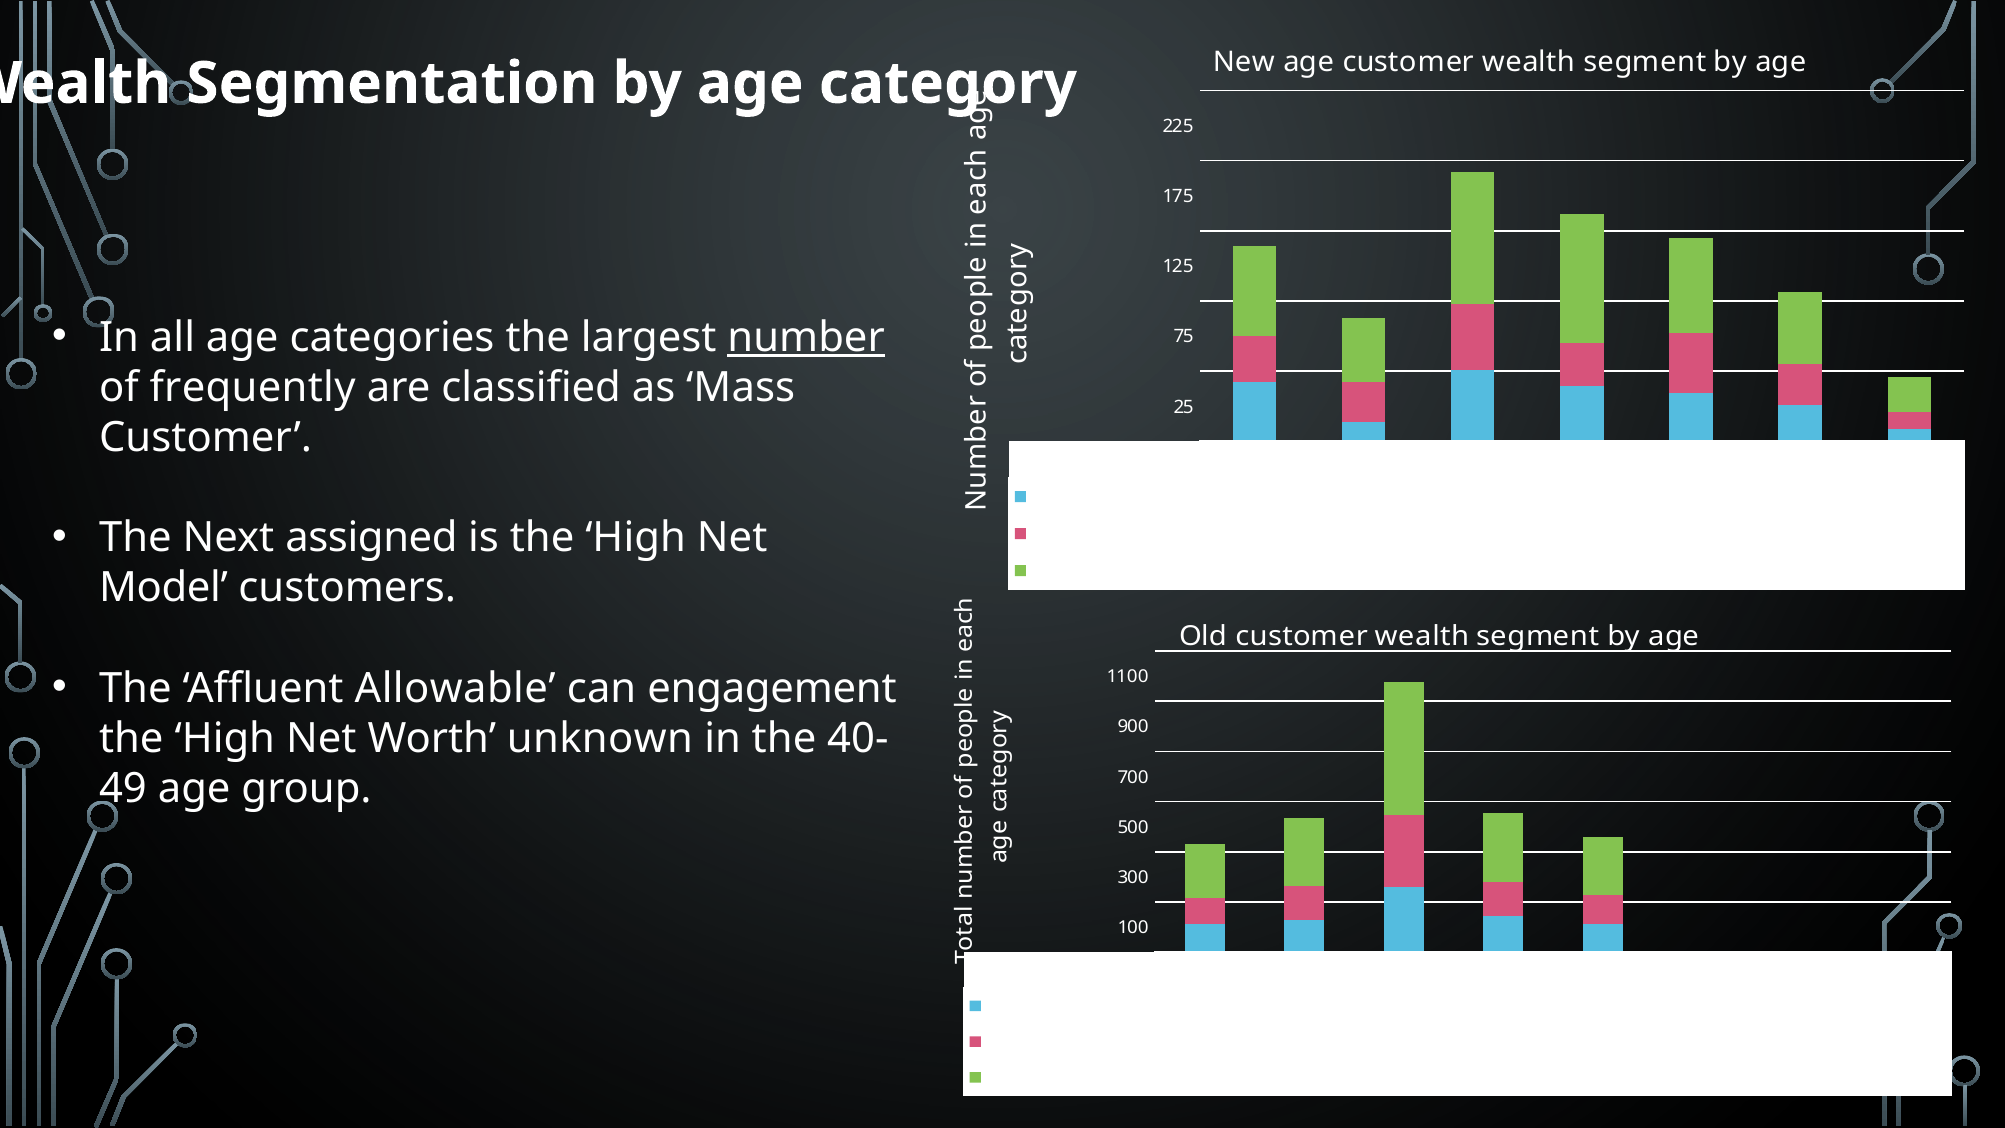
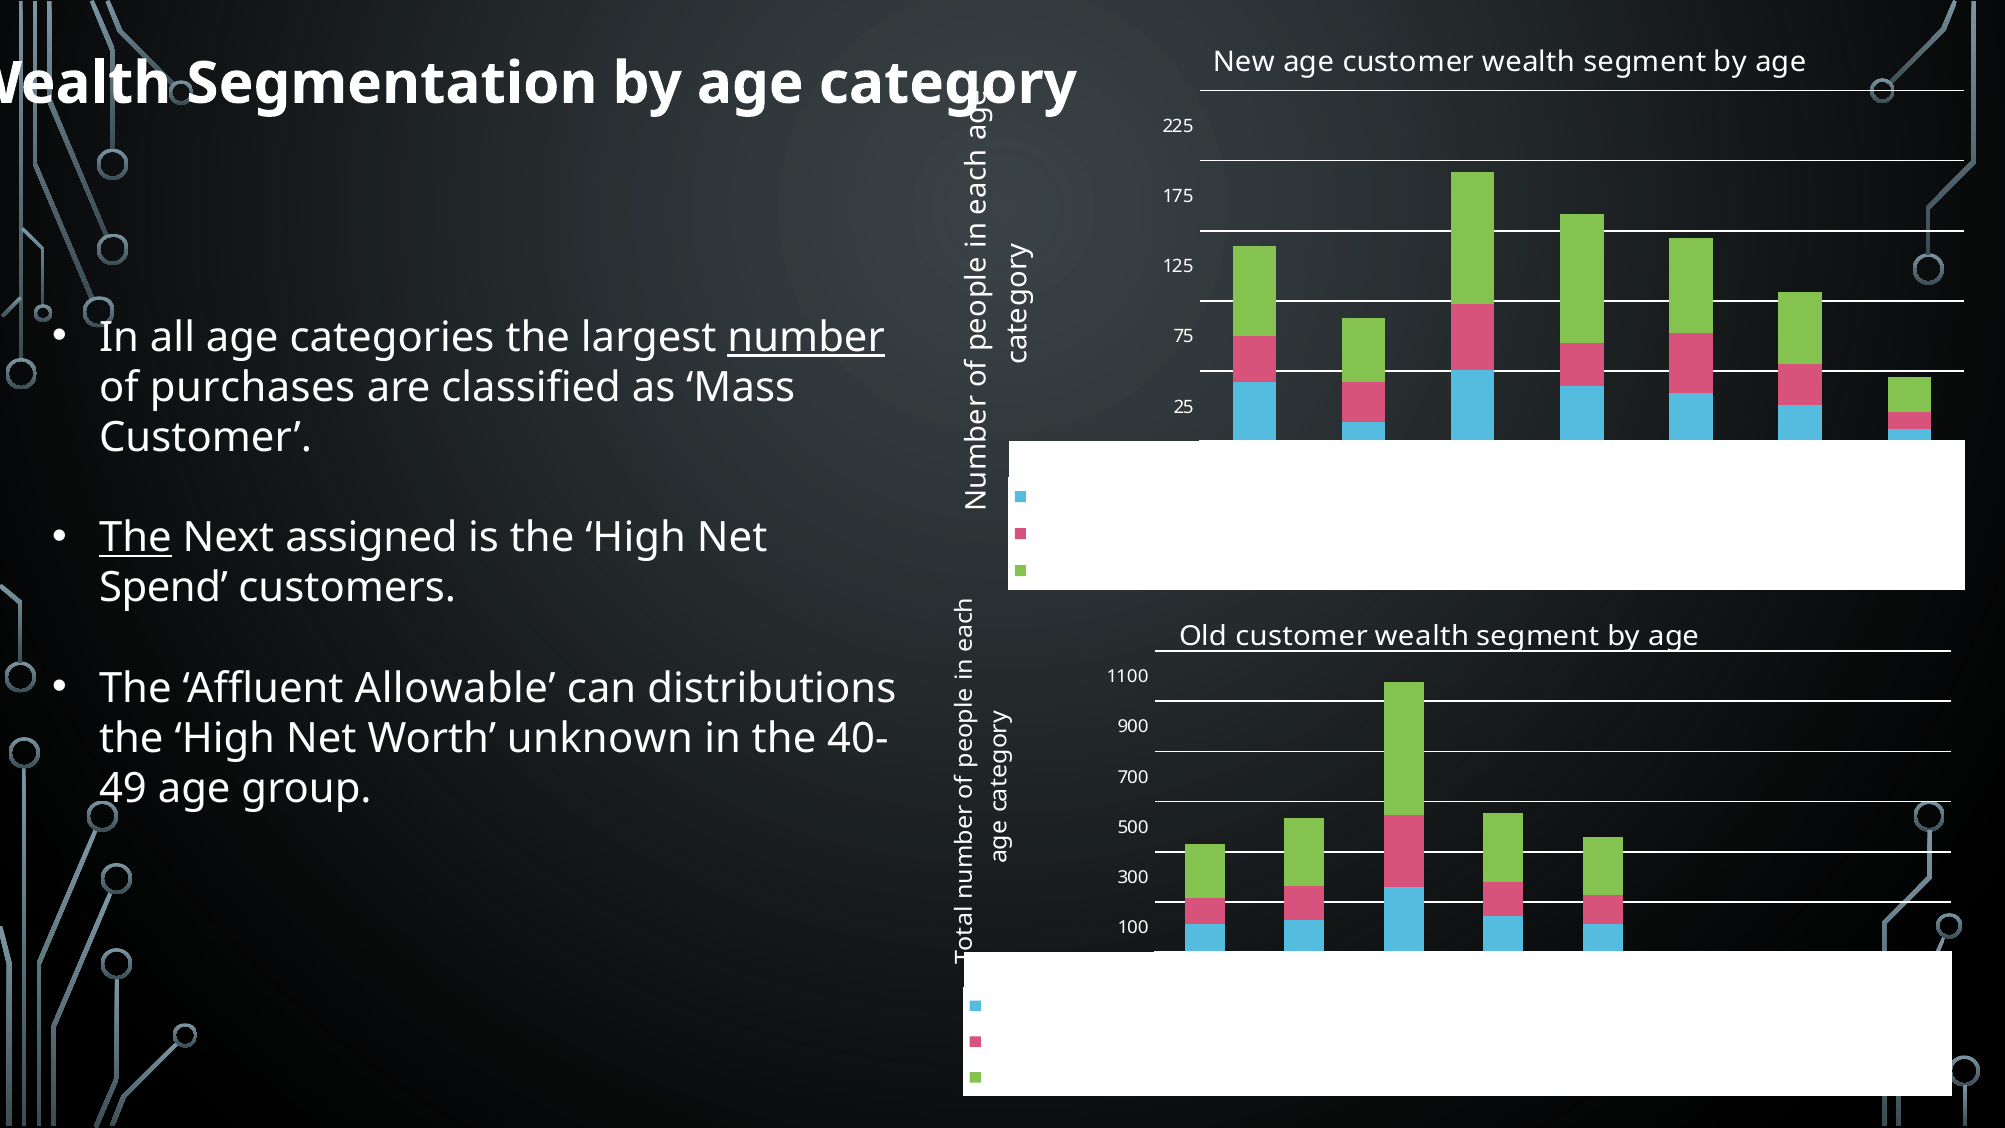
frequently: frequently -> purchases
The at (135, 538) underline: none -> present
Model: Model -> Spend
engagement: engagement -> distributions
